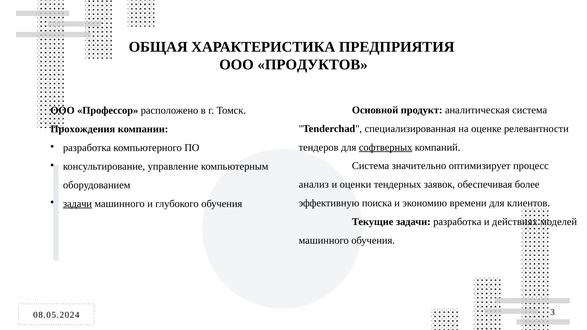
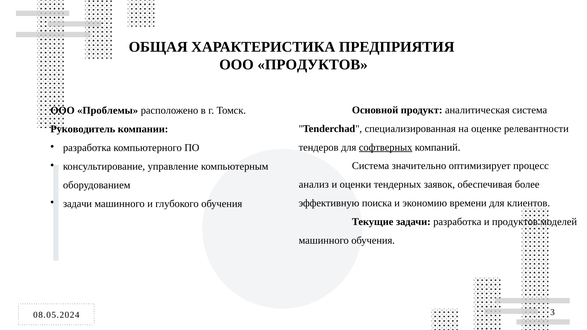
Профессор: Профессор -> Проблемы
Прохождения: Прохождения -> Руководитель
задачи at (77, 204) underline: present -> none
и действиях: действиях -> продуктов
